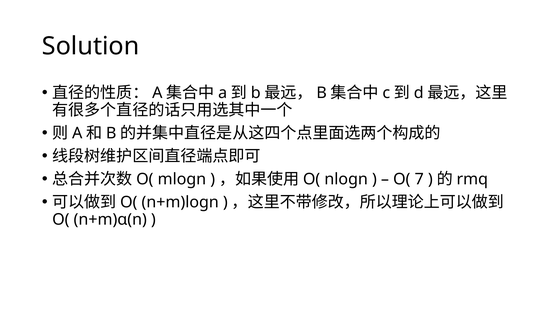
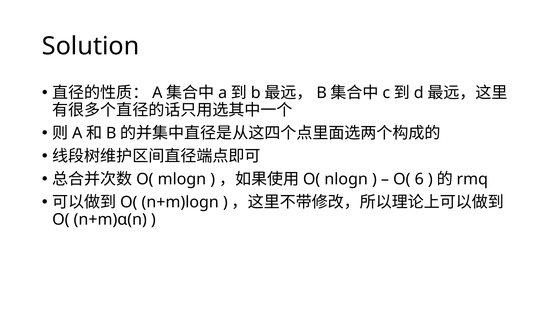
7: 7 -> 6
